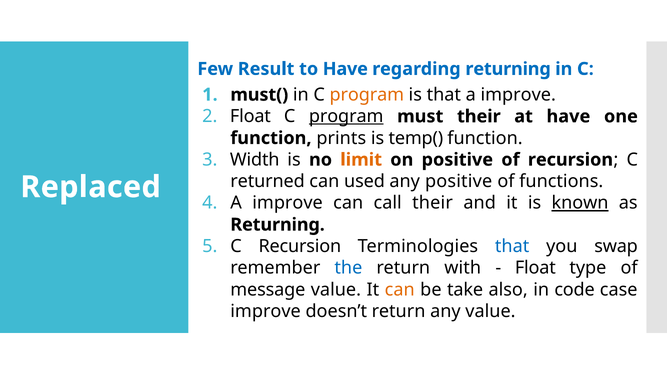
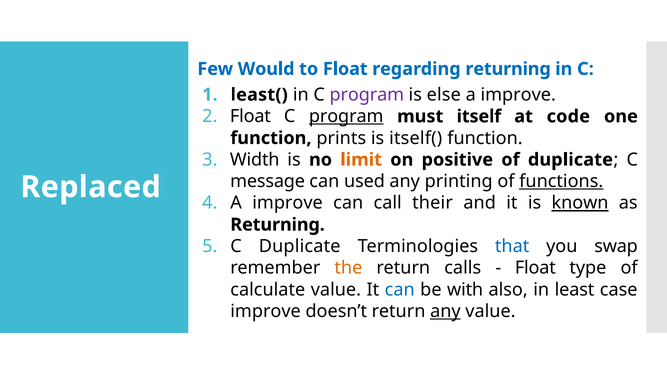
Result: Result -> Would
to Have: Have -> Float
must(: must( -> least(
program at (367, 95) colour: orange -> purple
is that: that -> else
must their: their -> itself
at have: have -> code
temp(: temp( -> itself(
of recursion: recursion -> duplicate
returned: returned -> message
any positive: positive -> printing
functions underline: none -> present
C Recursion: Recursion -> Duplicate
the colour: blue -> orange
with: with -> calls
message: message -> calculate
can at (400, 290) colour: orange -> blue
take: take -> with
code: code -> least
any at (445, 311) underline: none -> present
